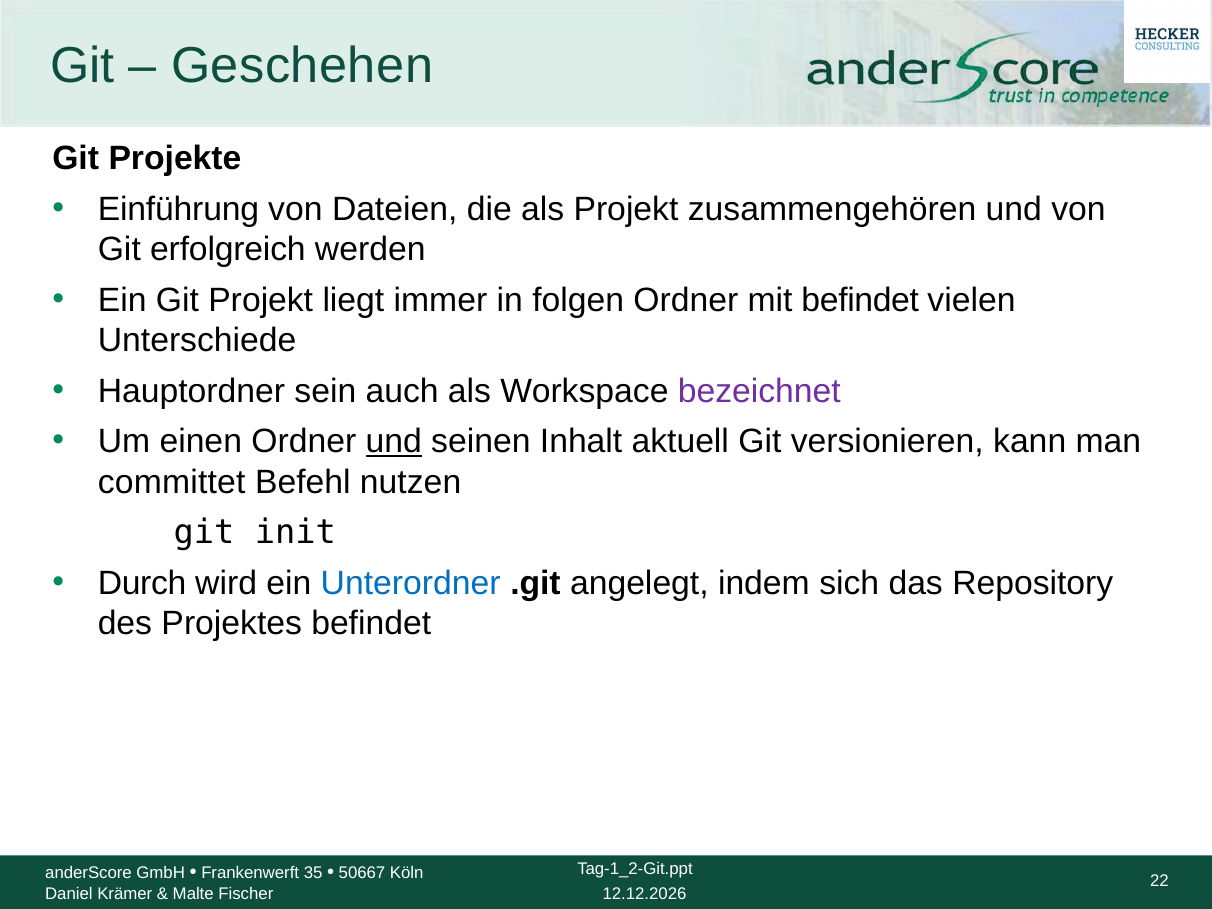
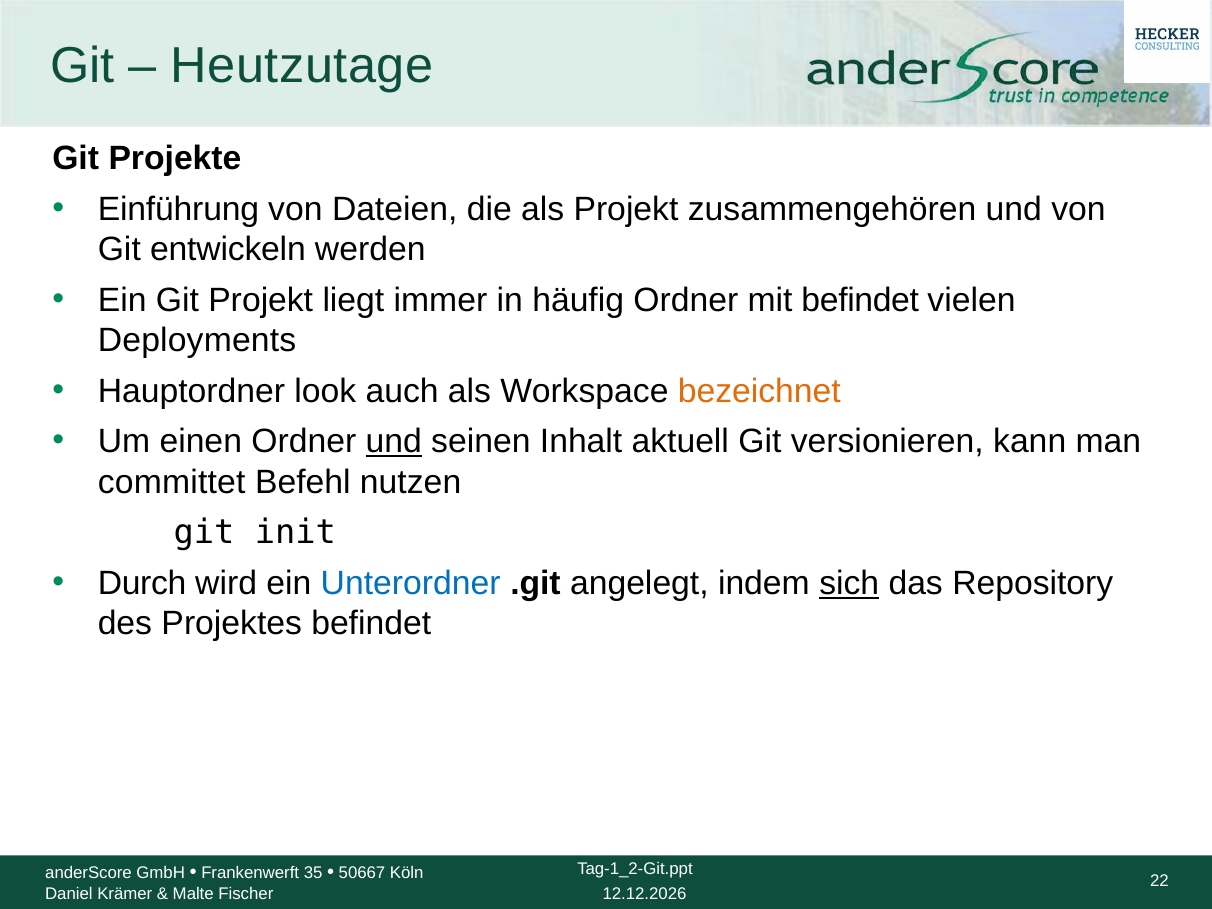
Geschehen: Geschehen -> Heutzutage
erfolgreich: erfolgreich -> entwickeln
folgen: folgen -> häufig
Unterschiede: Unterschiede -> Deployments
sein: sein -> look
bezeichnet colour: purple -> orange
sich underline: none -> present
